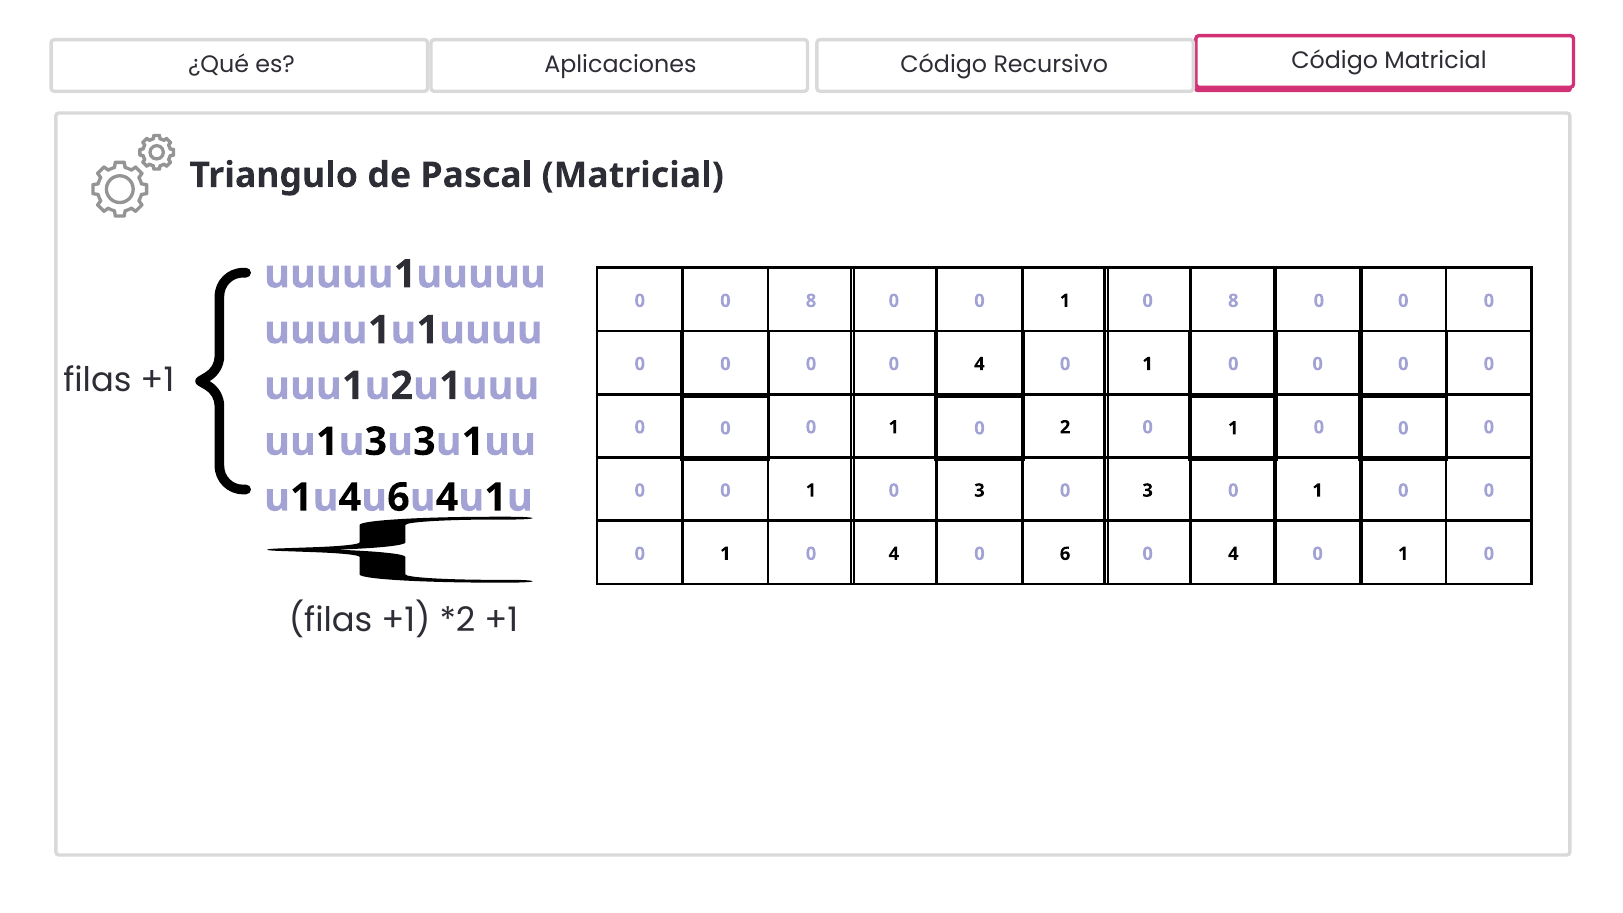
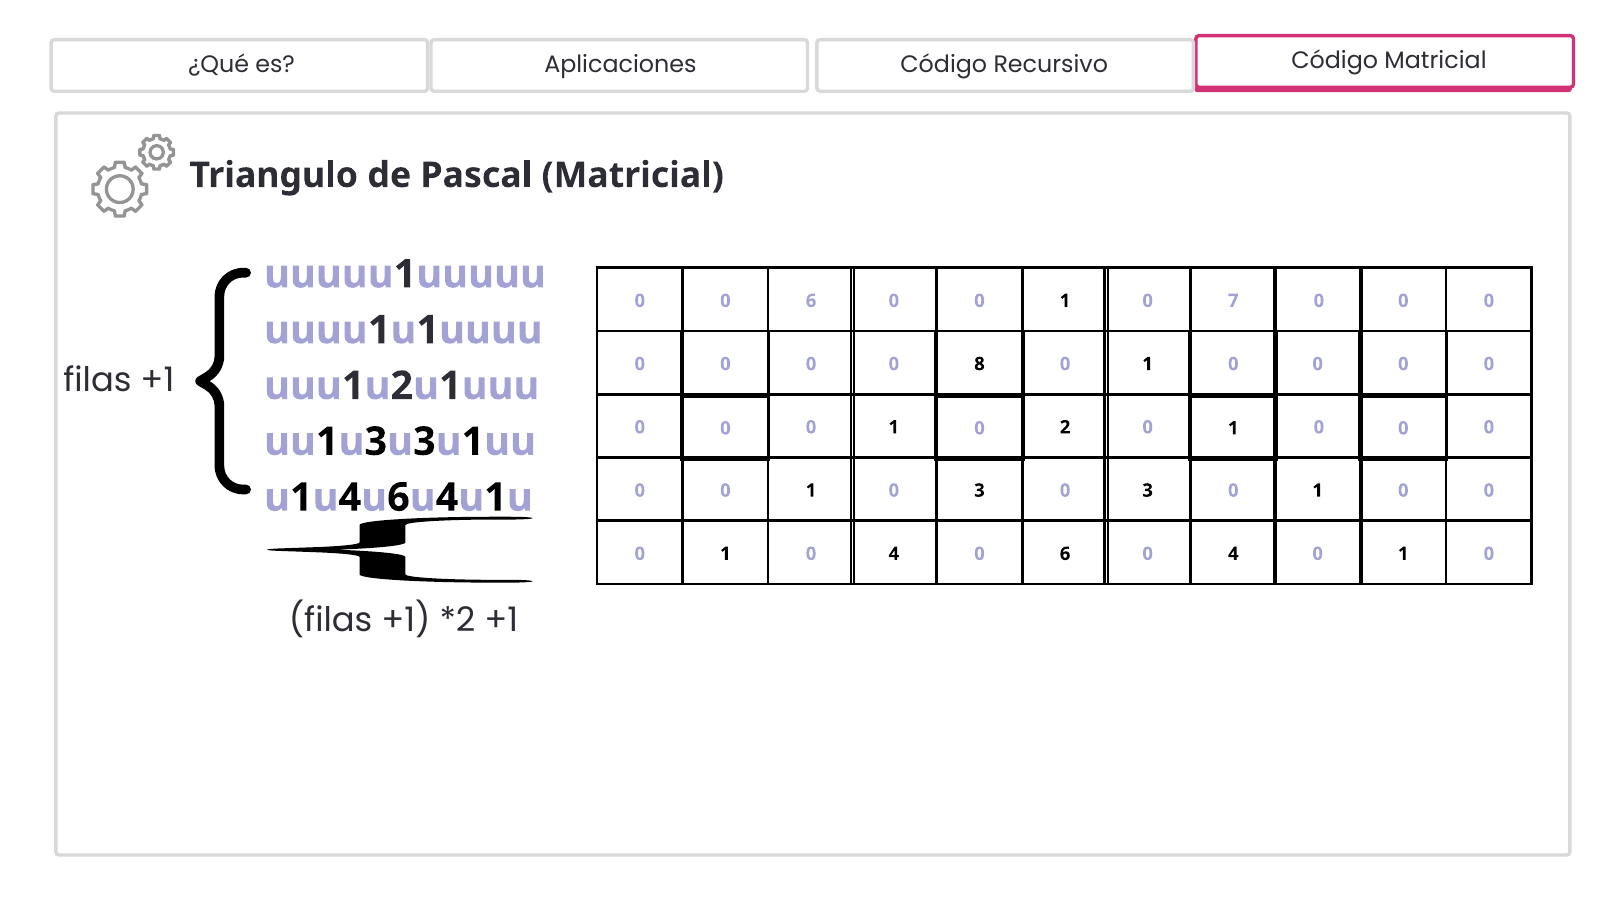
8 at (811, 301): 8 -> 6
8 at (1233, 301): 8 -> 7
4 at (979, 364): 4 -> 8
